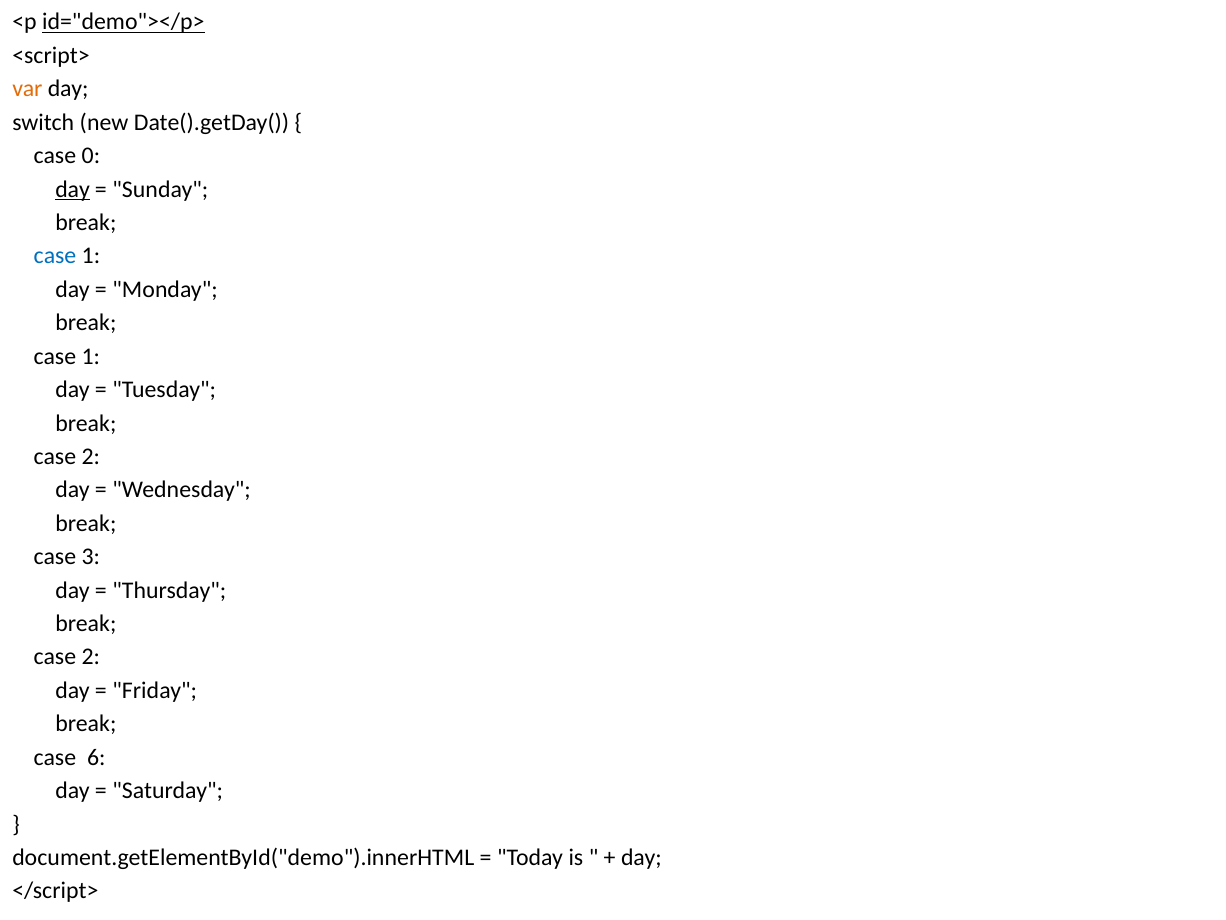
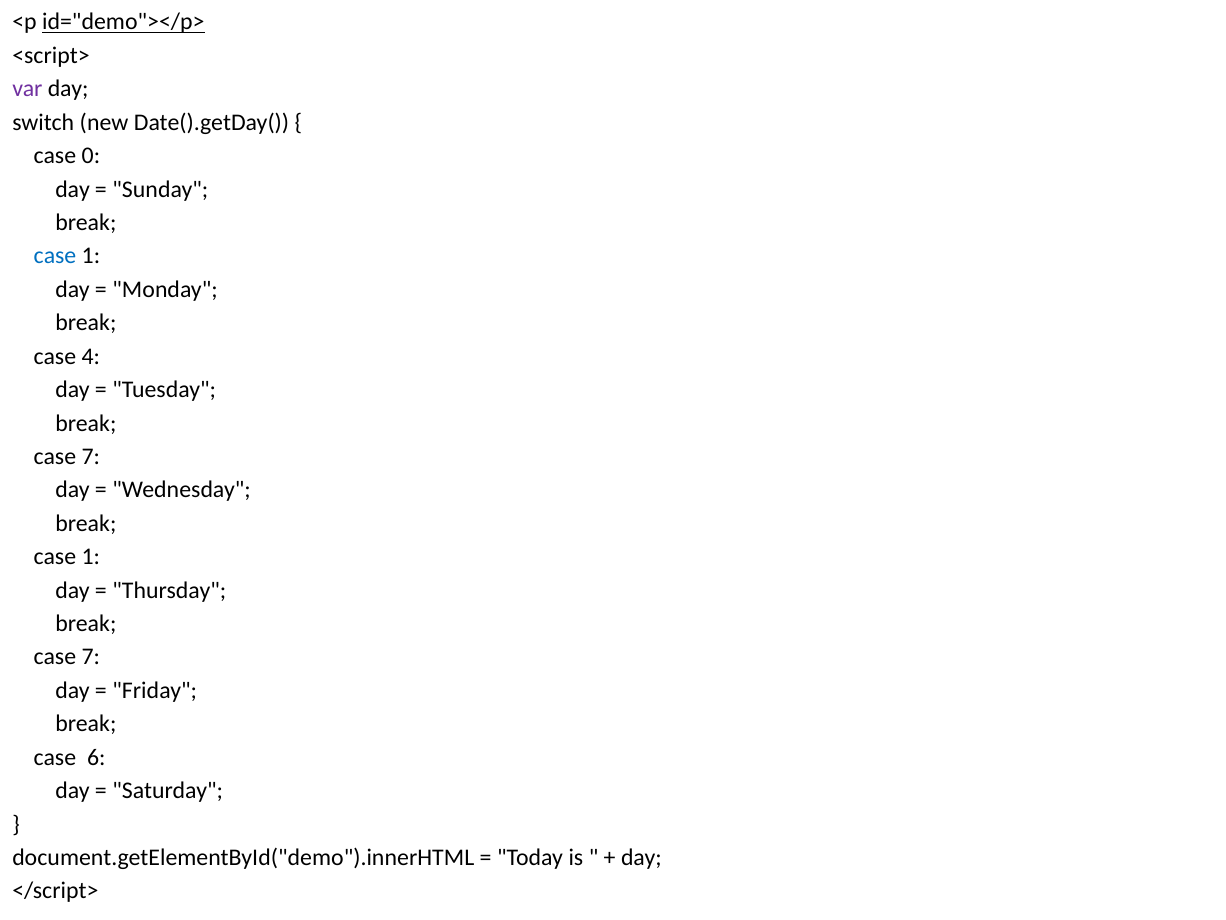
var colour: orange -> purple
day at (73, 189) underline: present -> none
1 at (91, 356): 1 -> 4
2 at (91, 456): 2 -> 7
3 at (91, 557): 3 -> 1
2 at (91, 657): 2 -> 7
